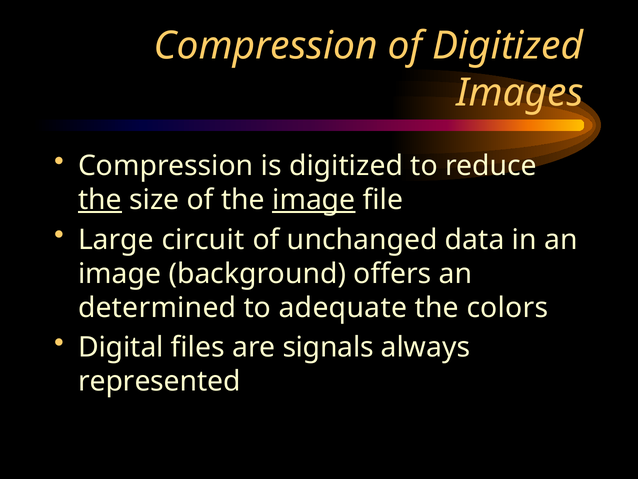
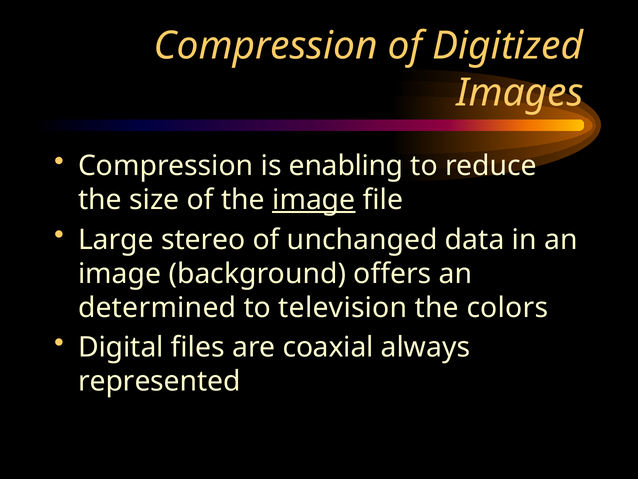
is digitized: digitized -> enabling
the at (100, 200) underline: present -> none
circuit: circuit -> stereo
adequate: adequate -> television
signals: signals -> coaxial
